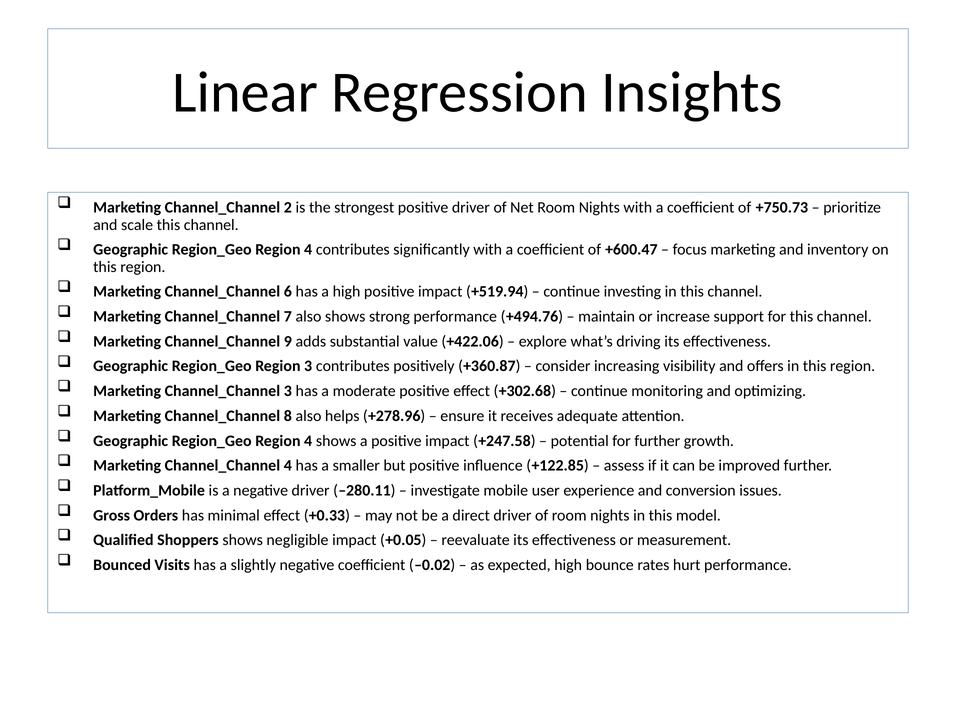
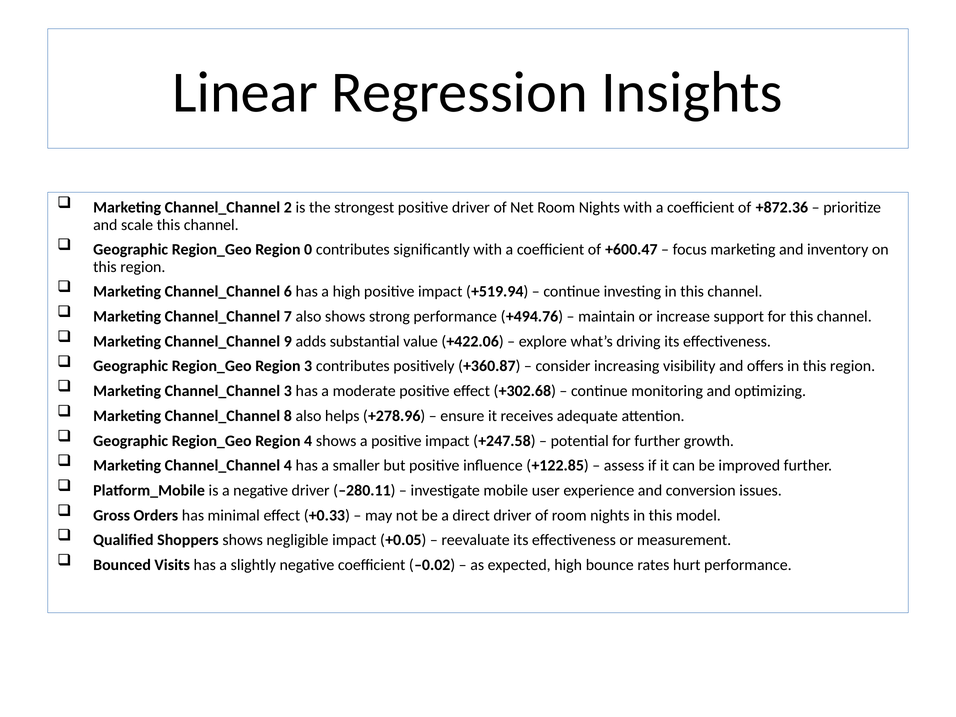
+750.73: +750.73 -> +872.36
4 at (308, 250): 4 -> 0
